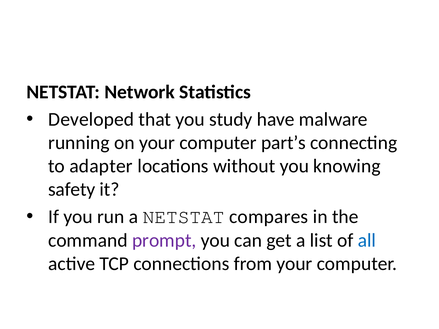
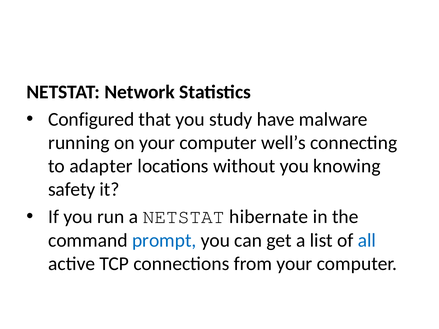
Developed: Developed -> Configured
part’s: part’s -> well’s
compares: compares -> hibernate
prompt colour: purple -> blue
